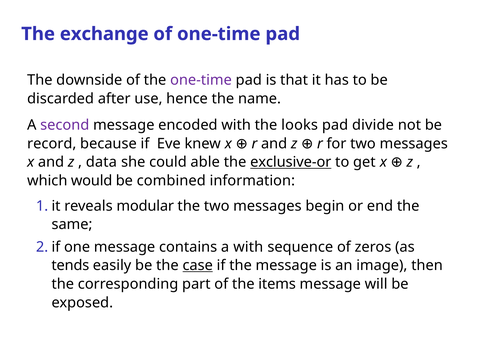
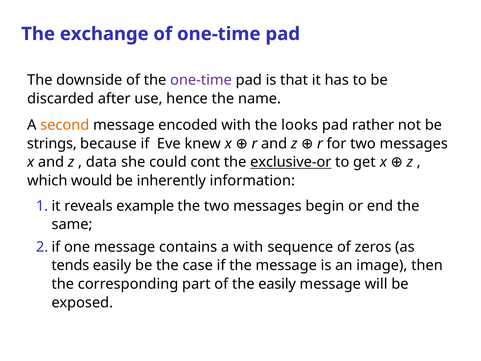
second colour: purple -> orange
divide: divide -> rather
record: record -> strings
able: able -> cont
combined: combined -> inherently
modular: modular -> example
case underline: present -> none
the items: items -> easily
